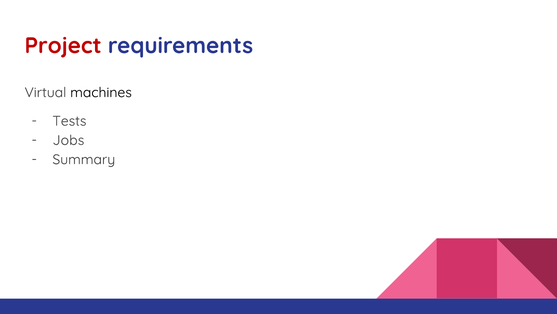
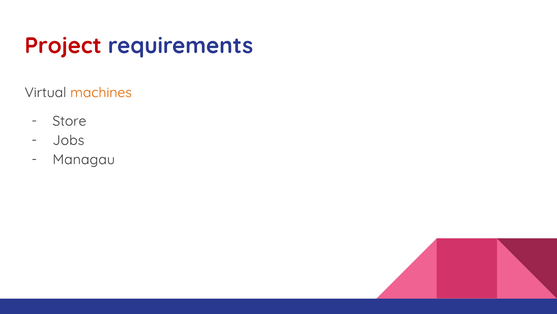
machines colour: black -> orange
Tests: Tests -> Store
Summary: Summary -> Managau
